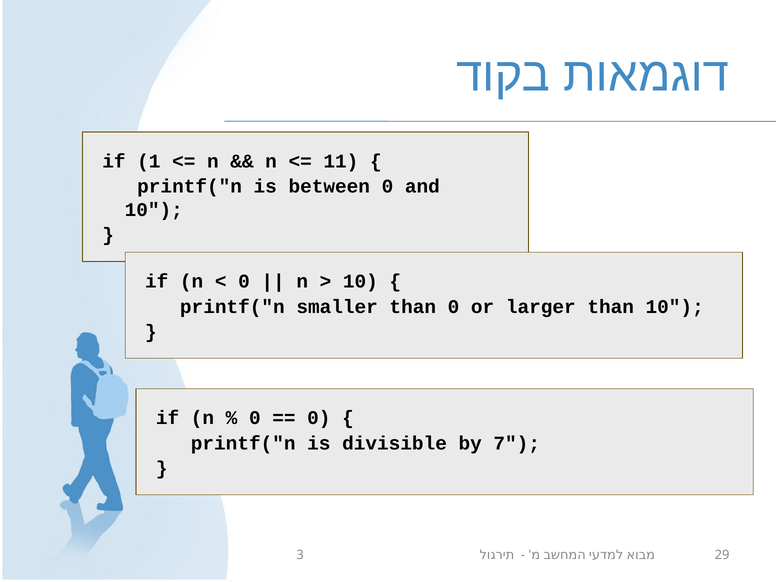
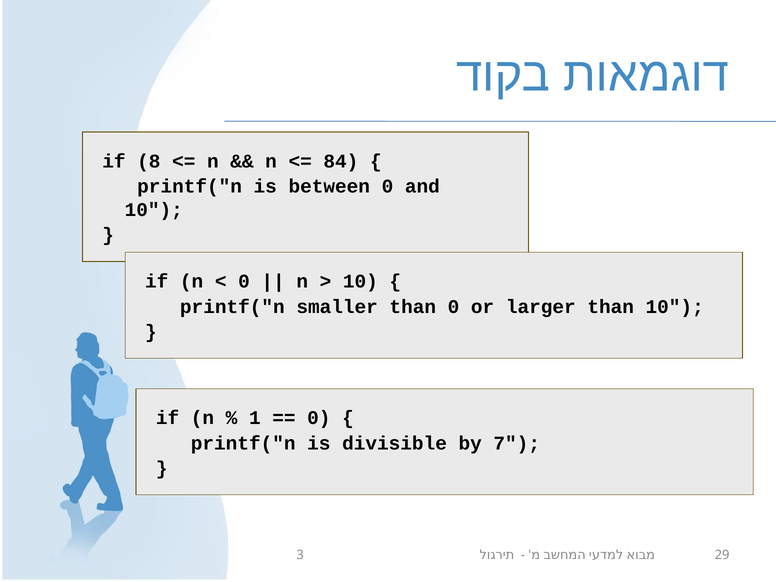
1: 1 -> 8
11: 11 -> 84
0 at (255, 418): 0 -> 1
